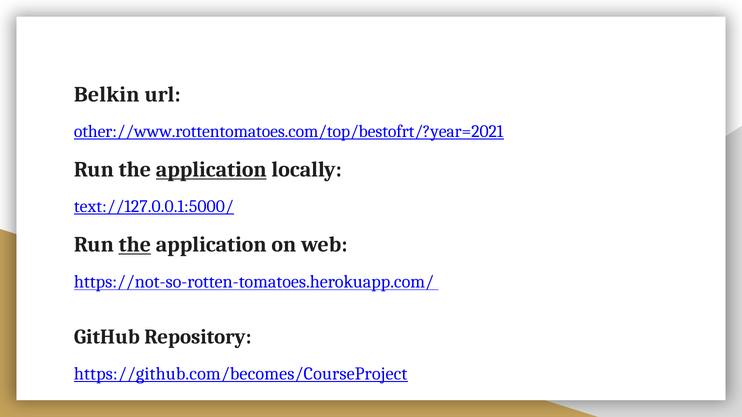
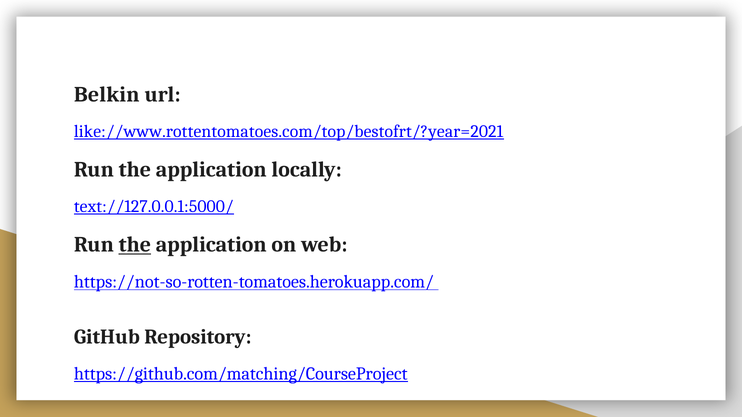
other://www.rottentomatoes.com/top/bestofrt/?year=2021: other://www.rottentomatoes.com/top/bestofrt/?year=2021 -> like://www.rottentomatoes.com/top/bestofrt/?year=2021
application at (211, 170) underline: present -> none
https://github.com/becomes/CourseProject: https://github.com/becomes/CourseProject -> https://github.com/matching/CourseProject
